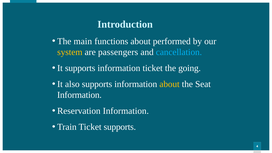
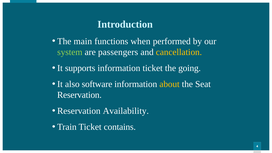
functions about: about -> when
system colour: yellow -> light green
cancellation colour: light blue -> yellow
also supports: supports -> software
Information at (79, 95): Information -> Reservation
Reservation Information: Information -> Availability
Ticket supports: supports -> contains
